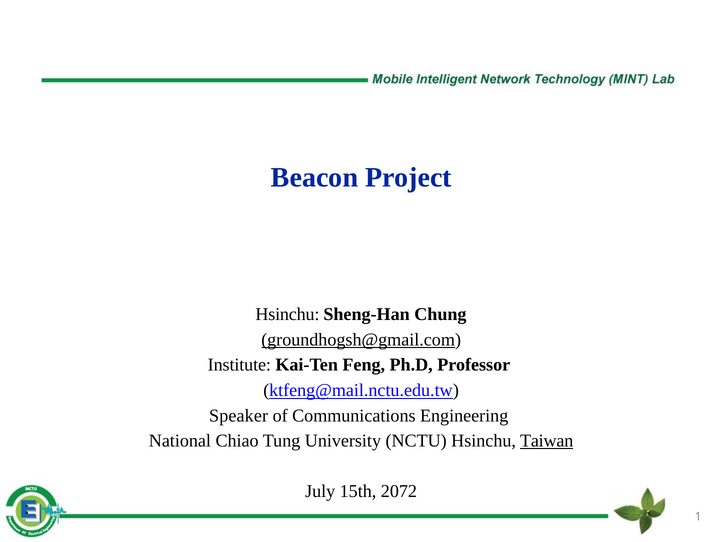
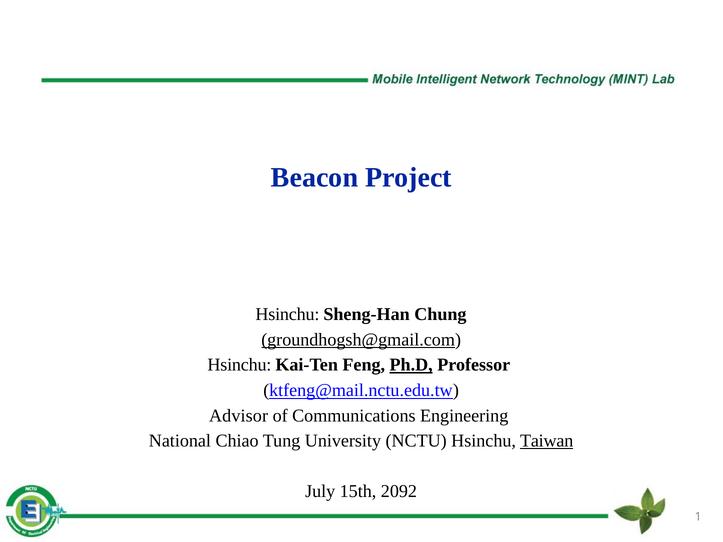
Institute at (239, 365): Institute -> Hsinchu
Ph.D underline: none -> present
Speaker: Speaker -> Advisor
2072: 2072 -> 2092
